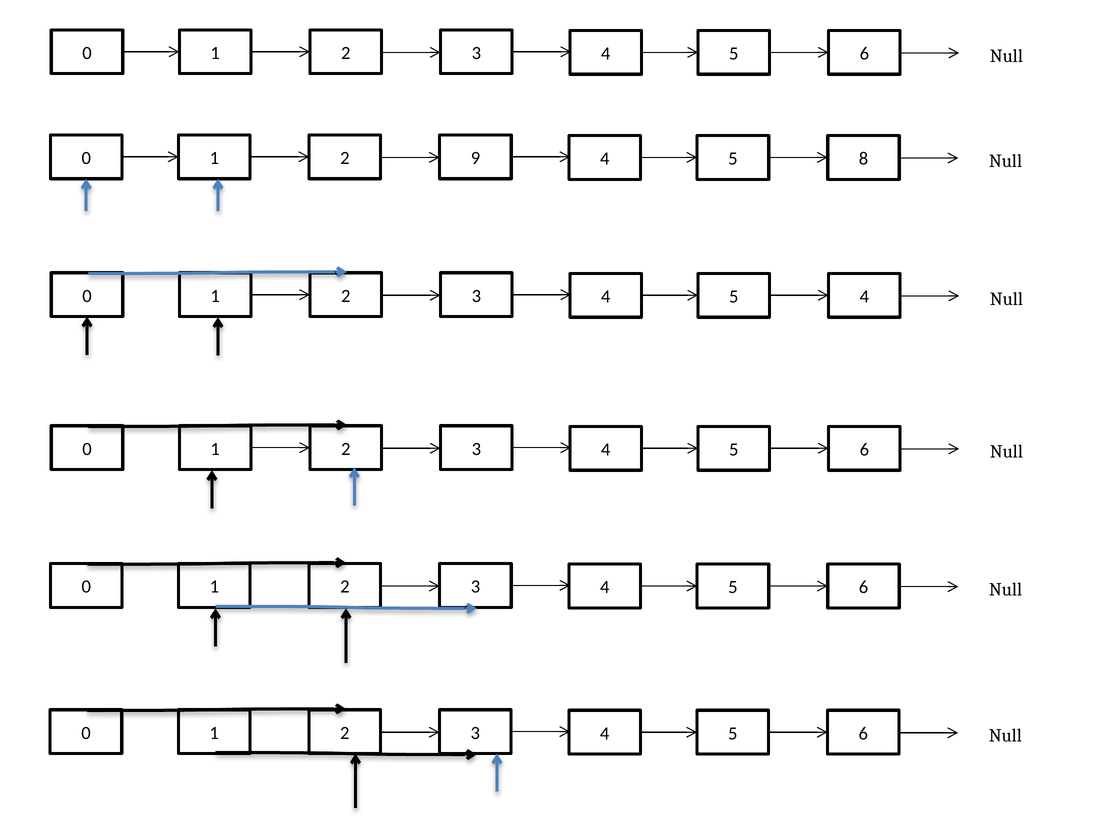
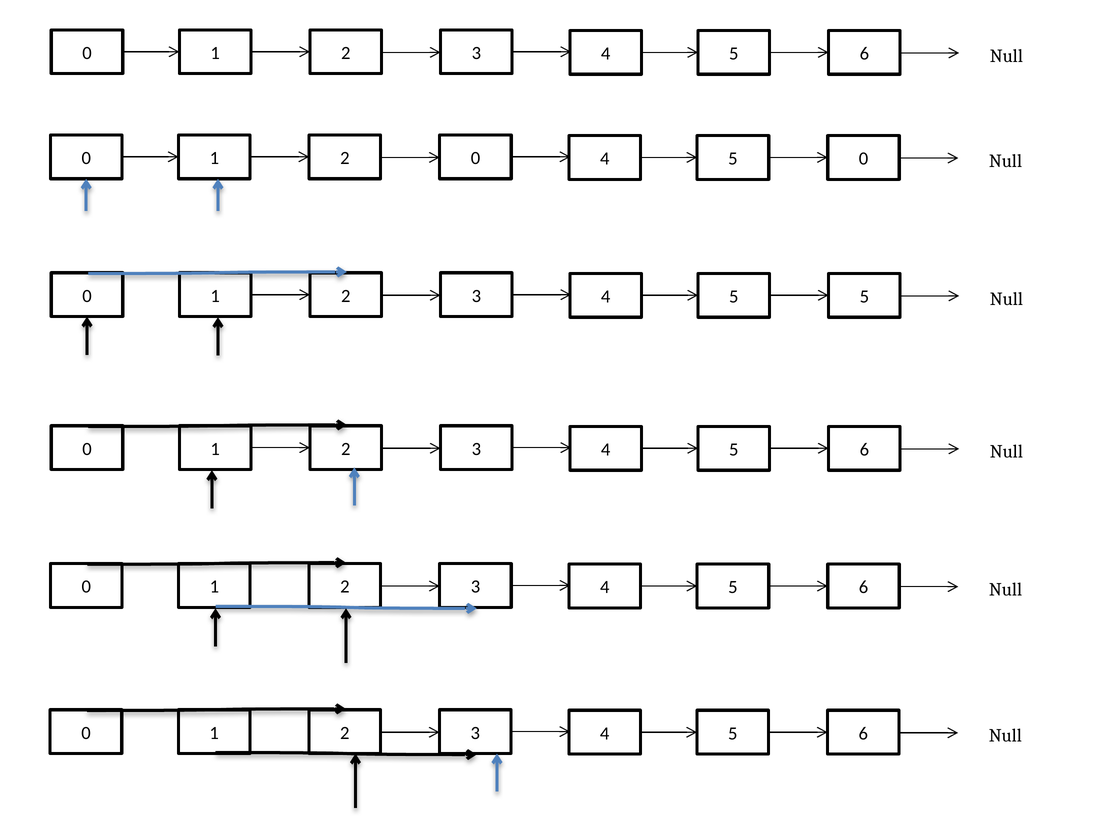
2 9: 9 -> 0
4 8: 8 -> 0
4 4: 4 -> 5
